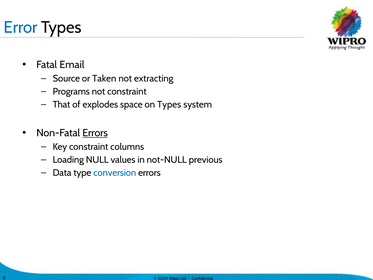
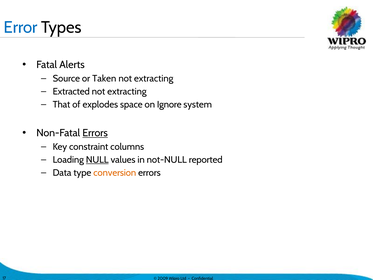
Email: Email -> Alerts
Programs: Programs -> Extracted
constraint at (127, 91): constraint -> extracting
on Types: Types -> Ignore
NULL underline: none -> present
previous: previous -> reported
conversion colour: blue -> orange
